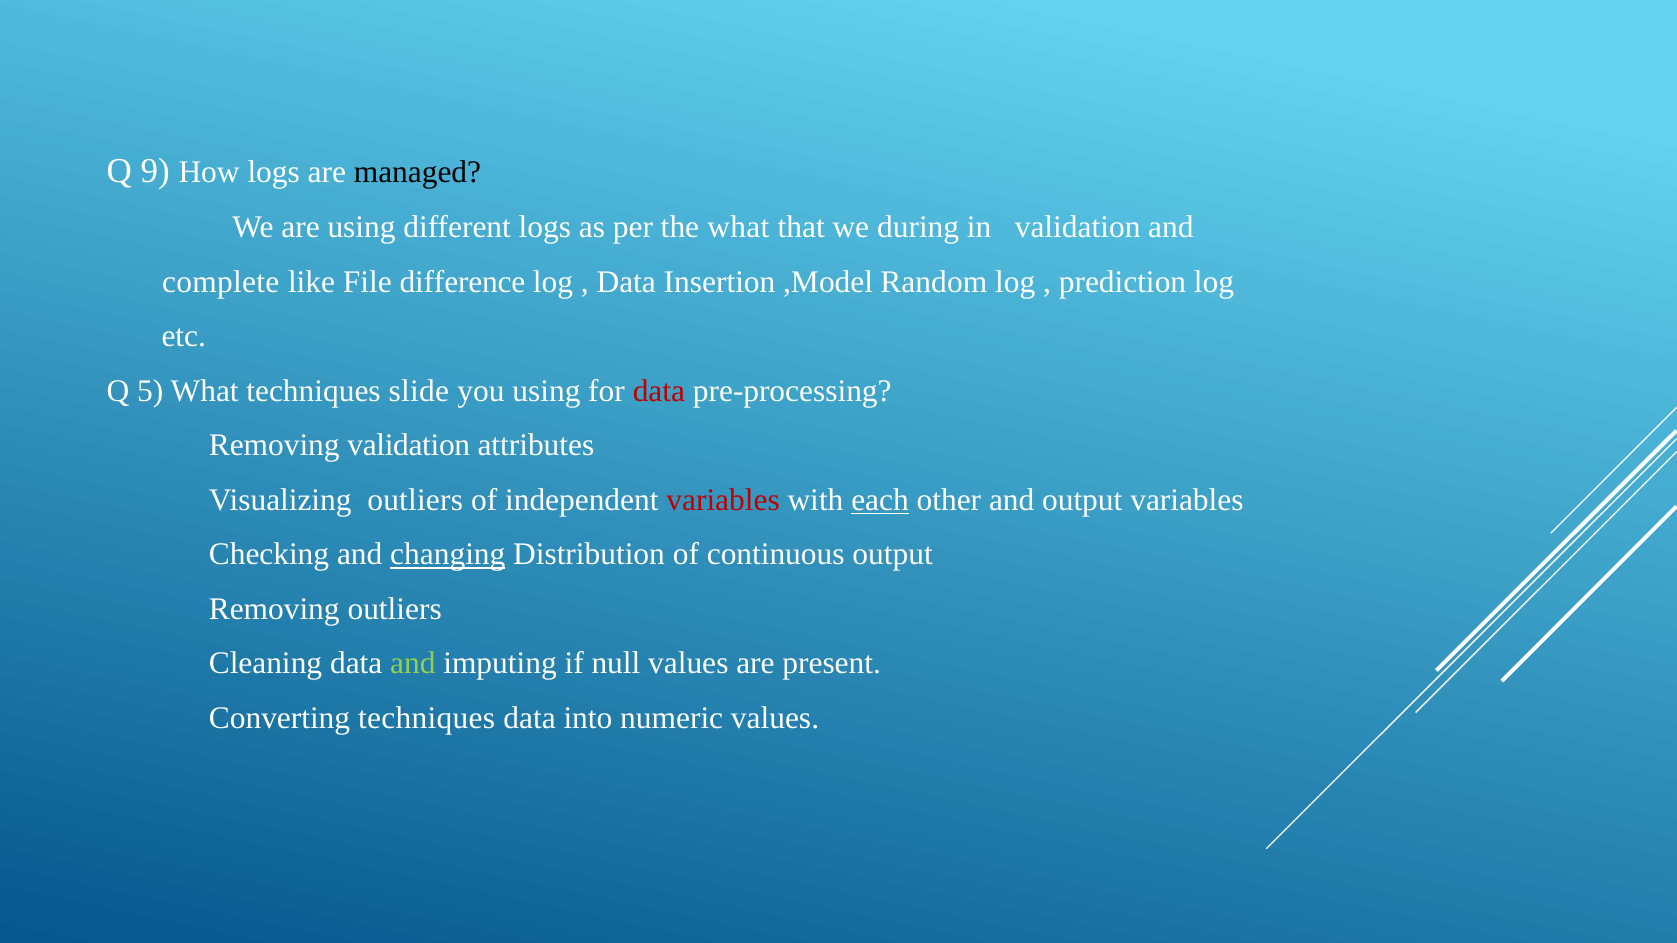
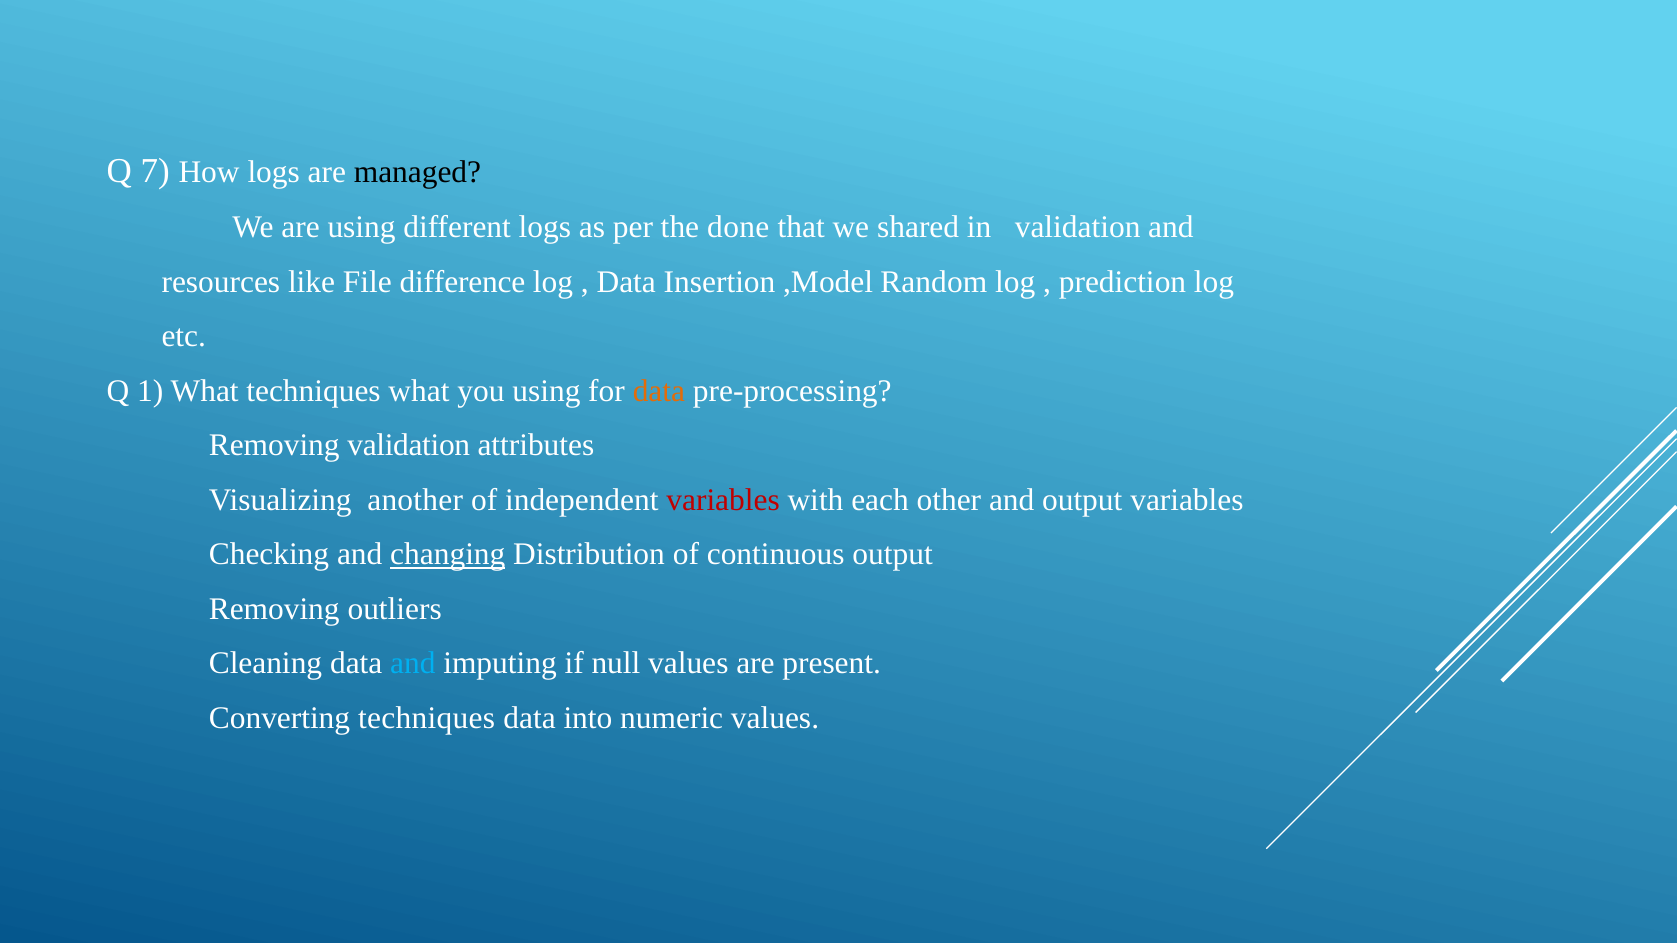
9: 9 -> 7
the what: what -> done
during: during -> shared
complete: complete -> resources
5: 5 -> 1
techniques slide: slide -> what
data at (659, 391) colour: red -> orange
outliers at (415, 500): outliers -> another
each underline: present -> none
and at (413, 664) colour: light green -> light blue
